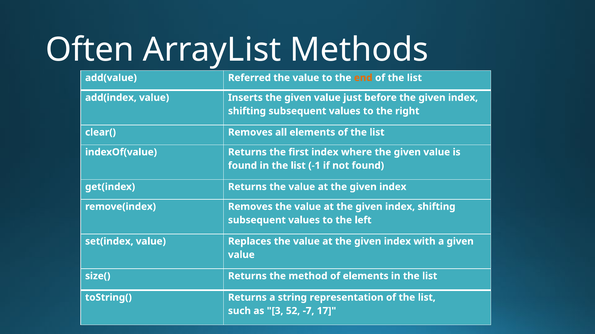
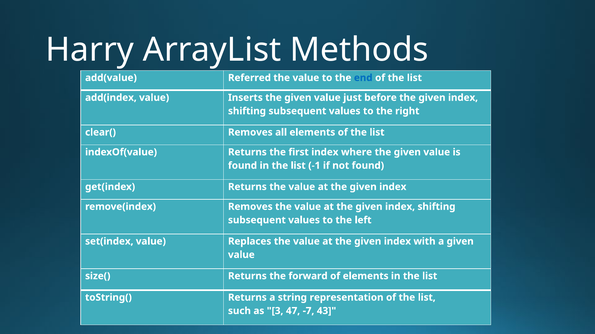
Often: Often -> Harry
end colour: orange -> blue
method: method -> forward
52: 52 -> 47
17: 17 -> 43
